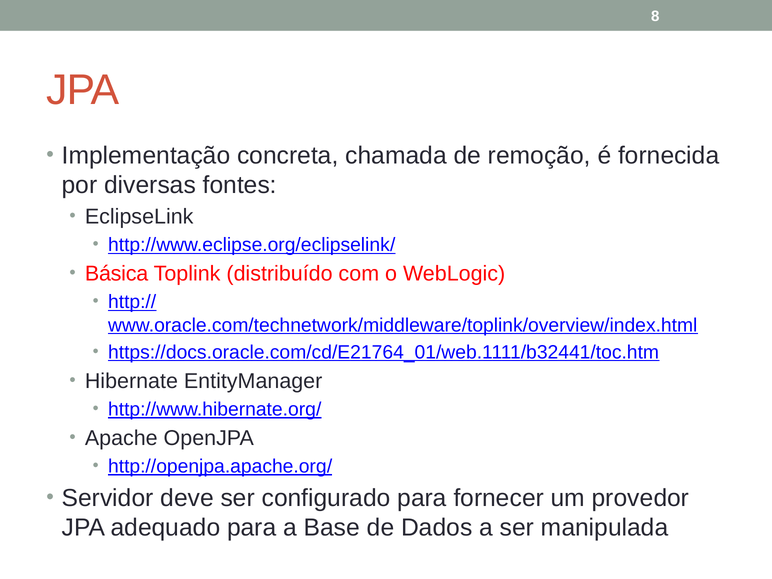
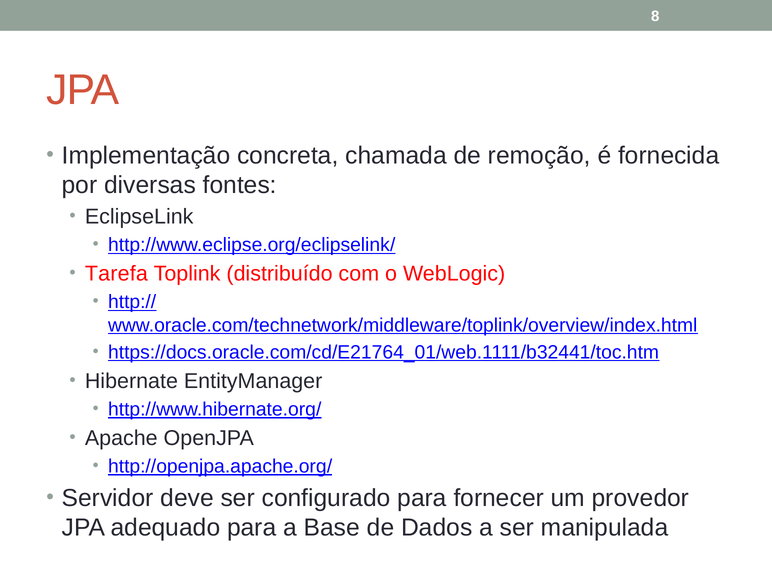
Básica: Básica -> Tarefa
